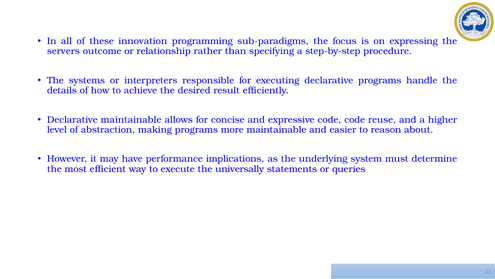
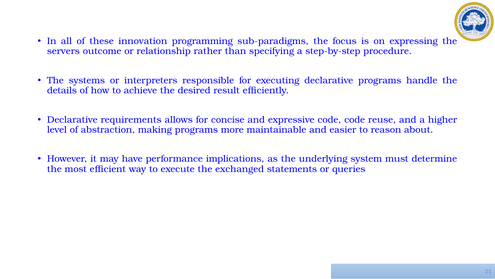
Declarative maintainable: maintainable -> requirements
universally: universally -> exchanged
